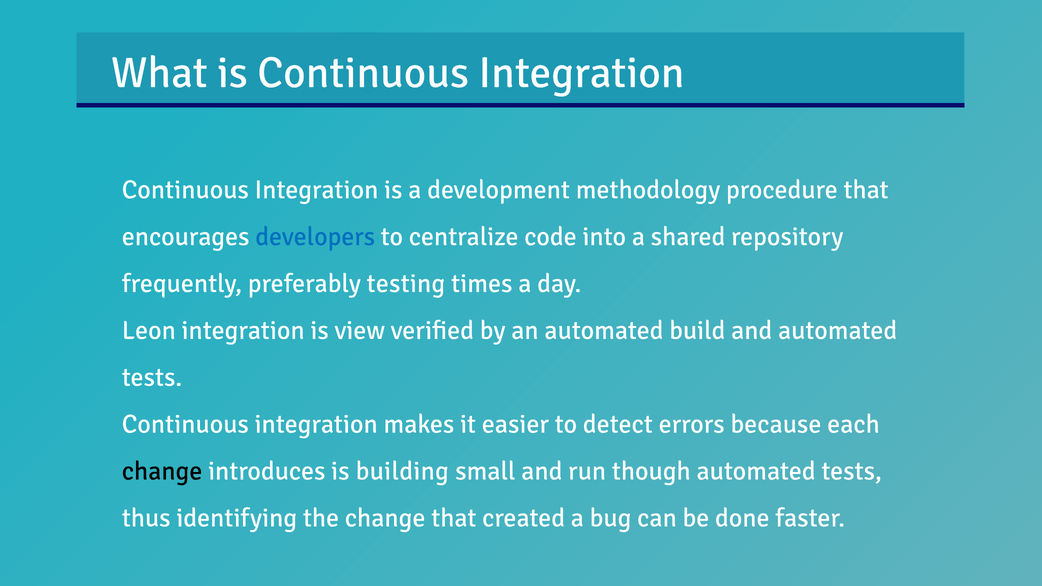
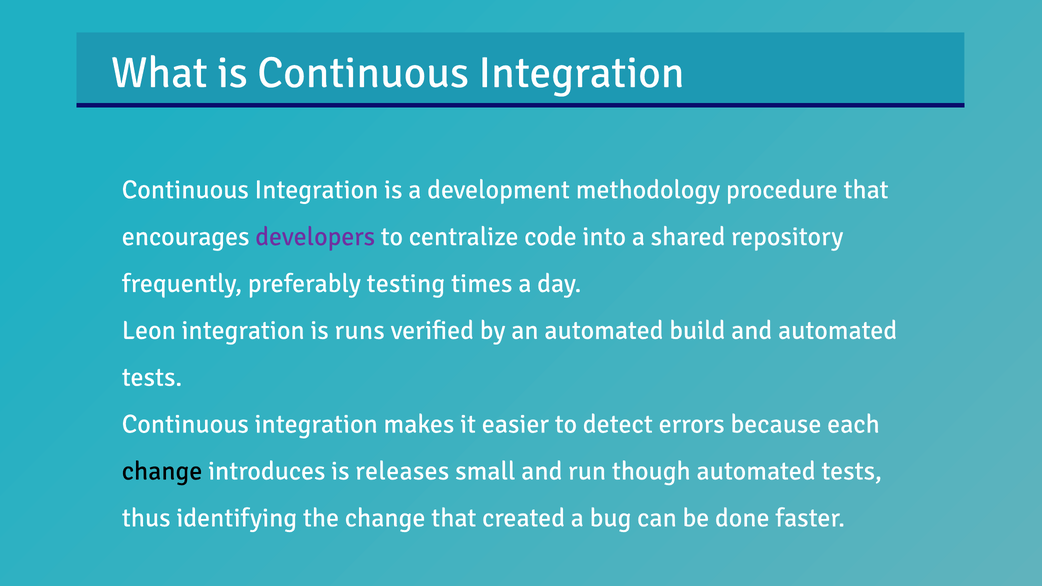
developers colour: blue -> purple
view: view -> runs
building: building -> releases
